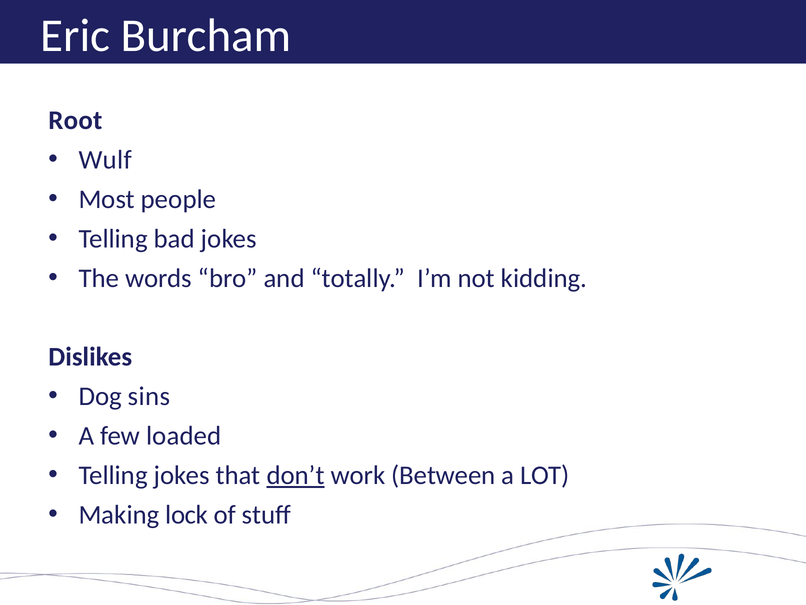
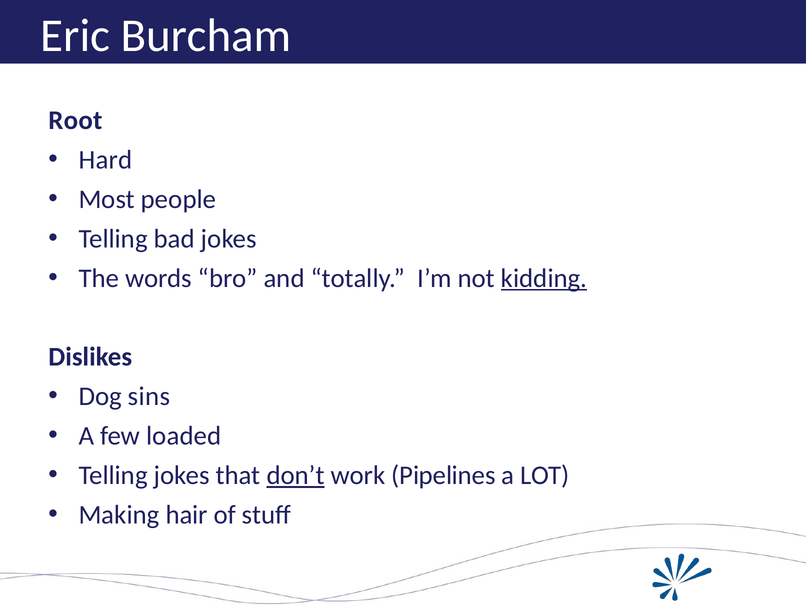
Wulf: Wulf -> Hard
kidding underline: none -> present
Between: Between -> Pipelines
lock: lock -> hair
